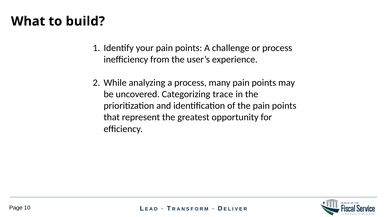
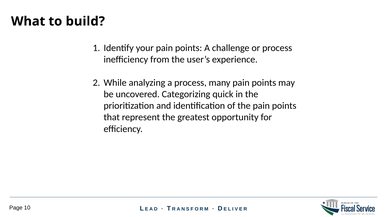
trace: trace -> quick
